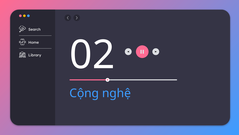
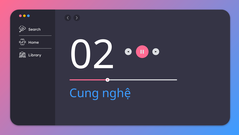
Cộng: Cộng -> Cung
